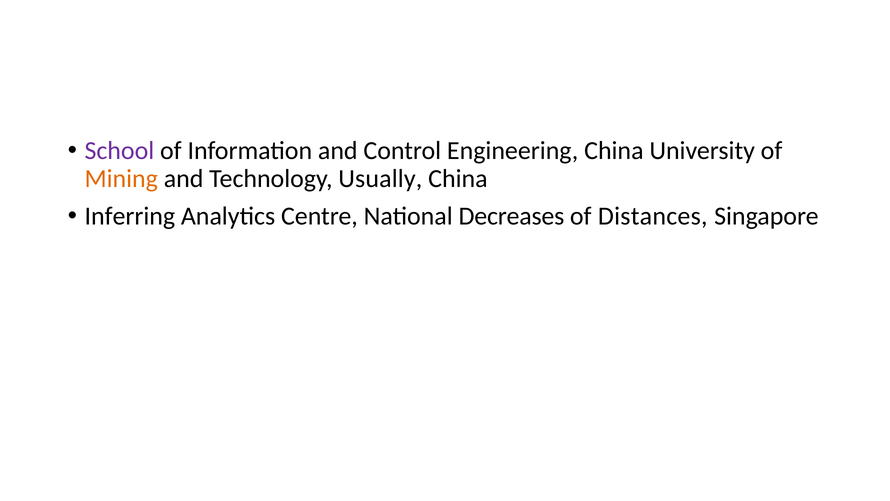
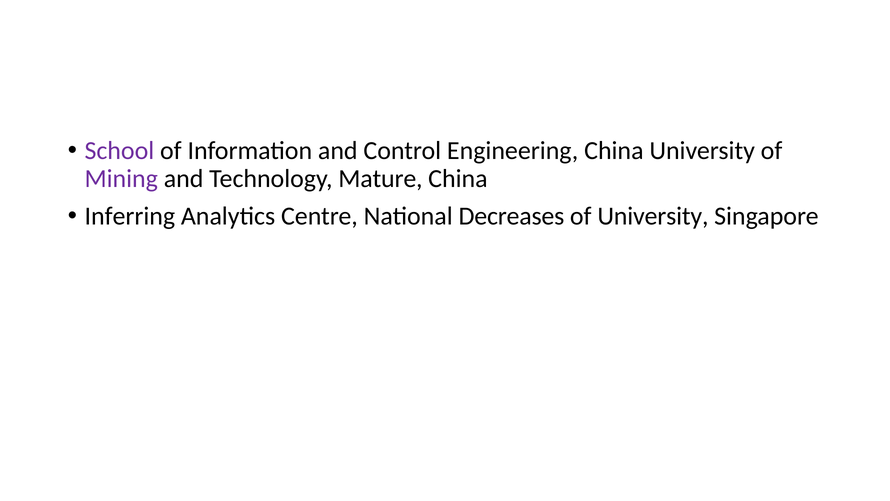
Mining colour: orange -> purple
Usually: Usually -> Mature
of Distances: Distances -> University
